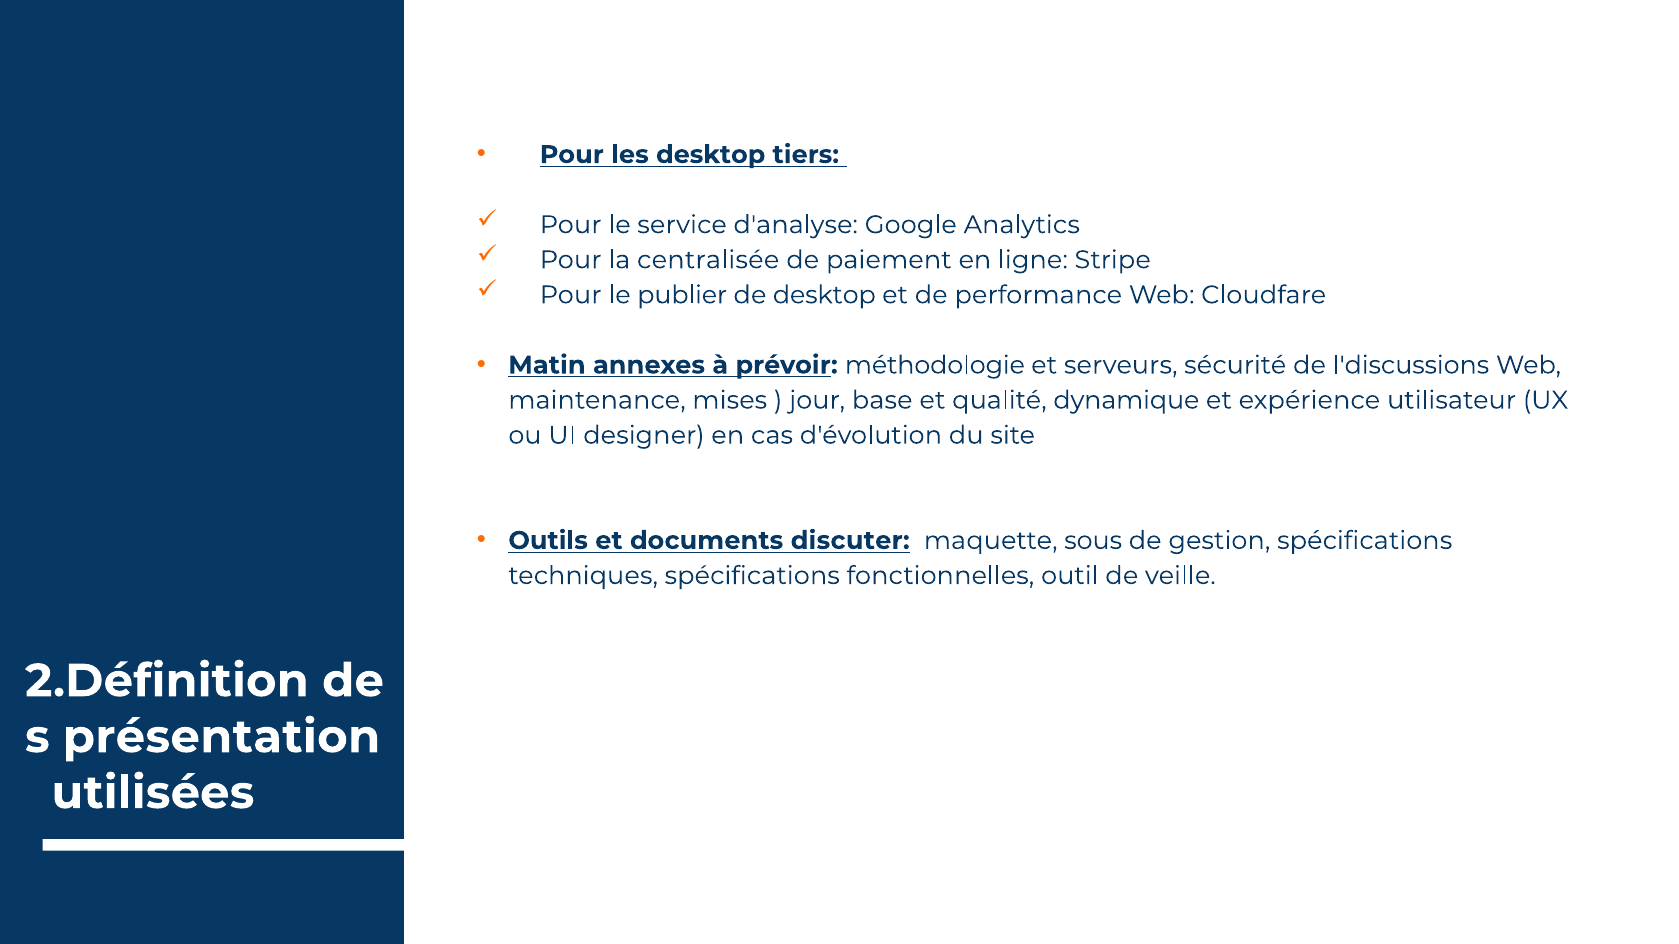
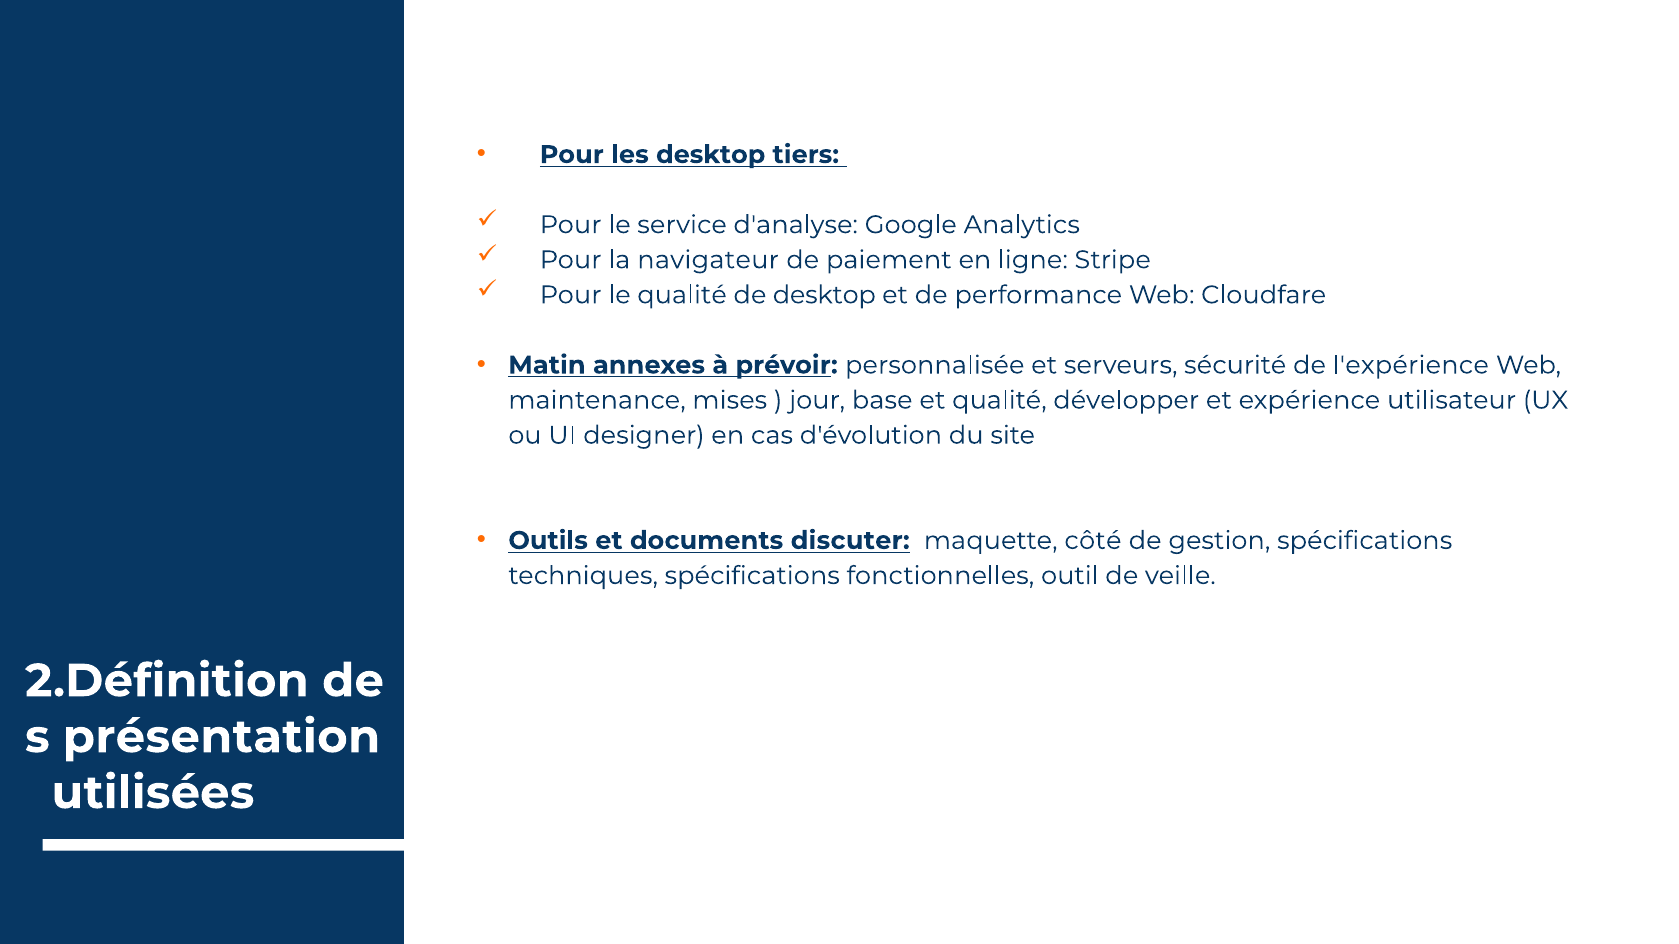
centralisée: centralisée -> navigateur
le publier: publier -> qualité
méthodologie: méthodologie -> personnalisée
l'discussions: l'discussions -> l'expérience
dynamique: dynamique -> développer
sous: sous -> côté
